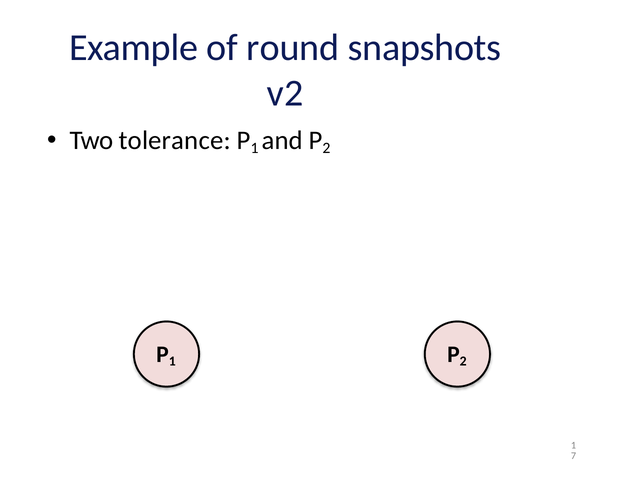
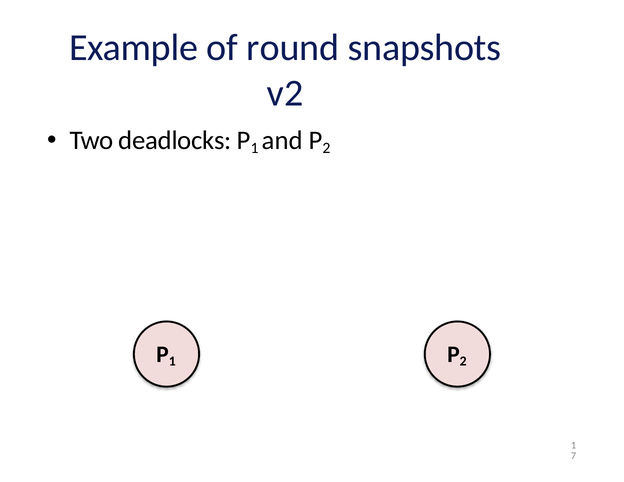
tolerance: tolerance -> deadlocks
